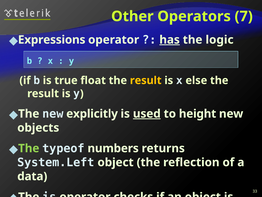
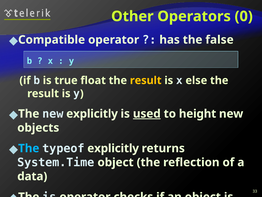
7: 7 -> 0
Expressions at (52, 40): Expressions -> Compatible
has underline: present -> none
logic: logic -> false
The at (29, 148) colour: light green -> light blue
typeof numbers: numbers -> explicitly
System.Left: System.Left -> System.Time
